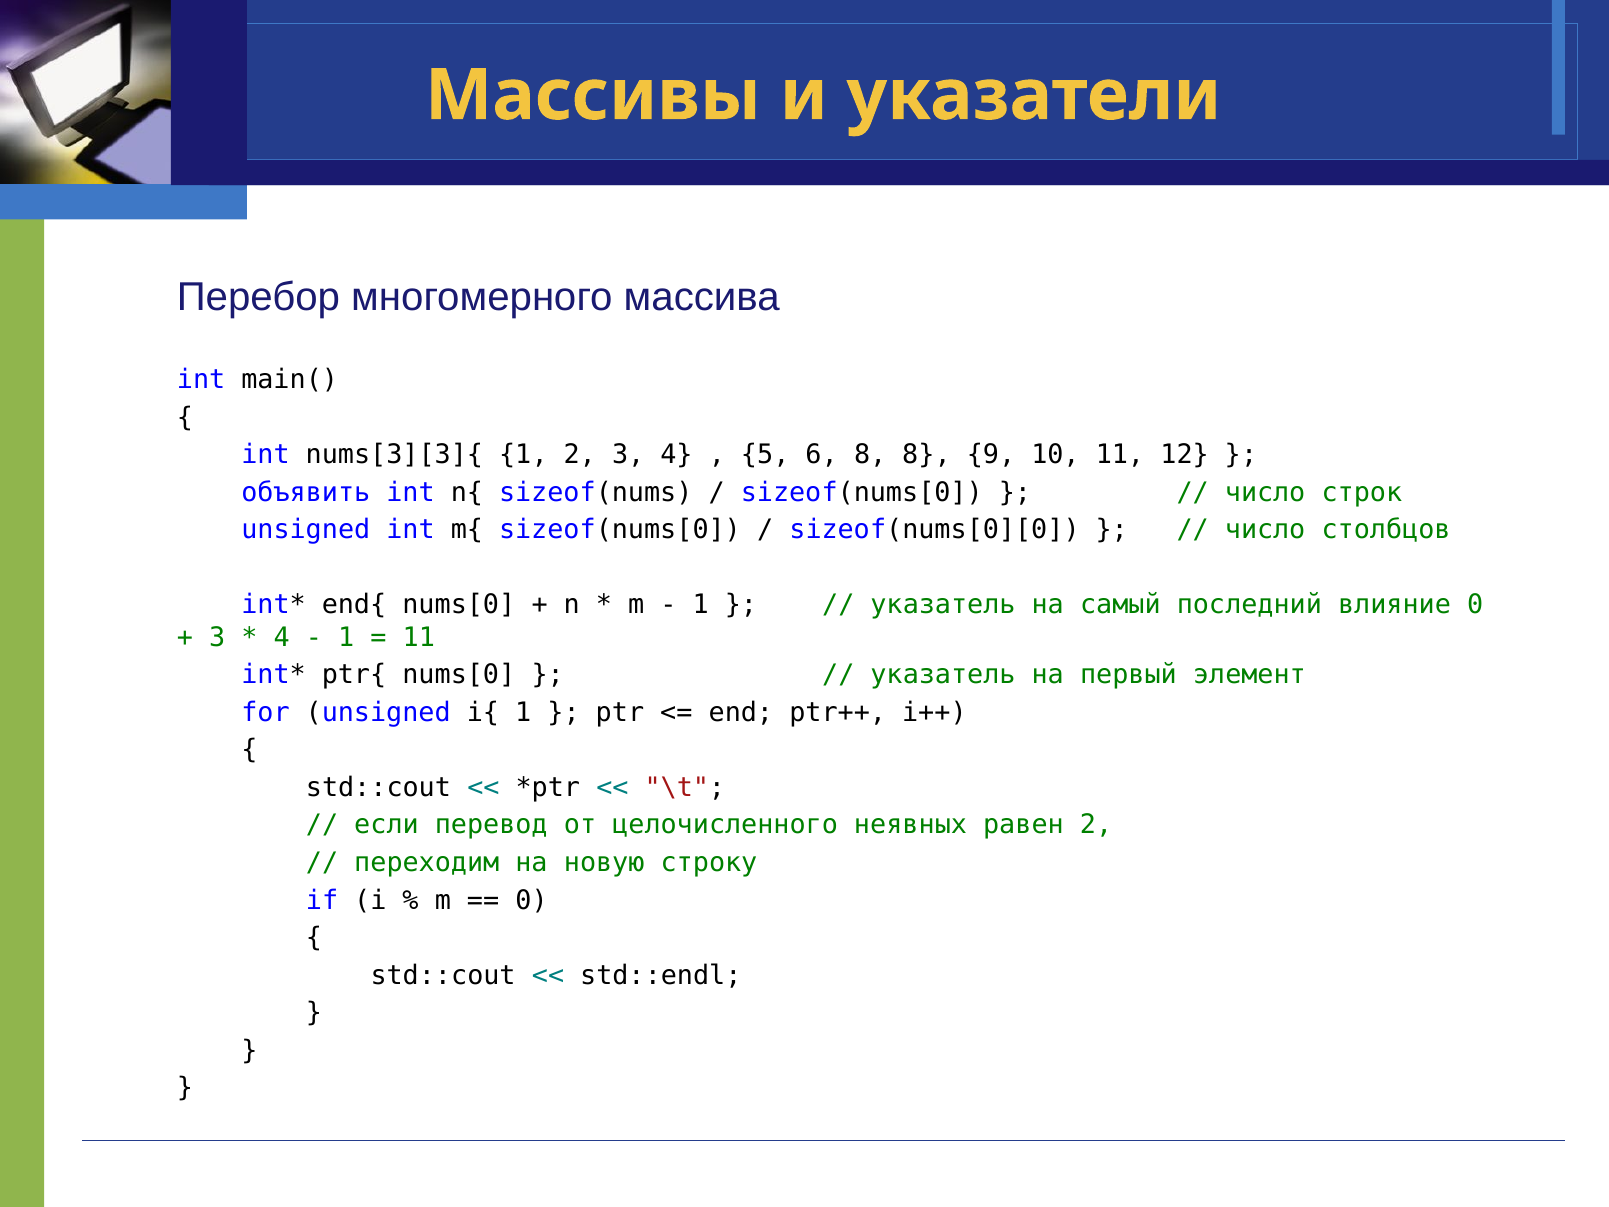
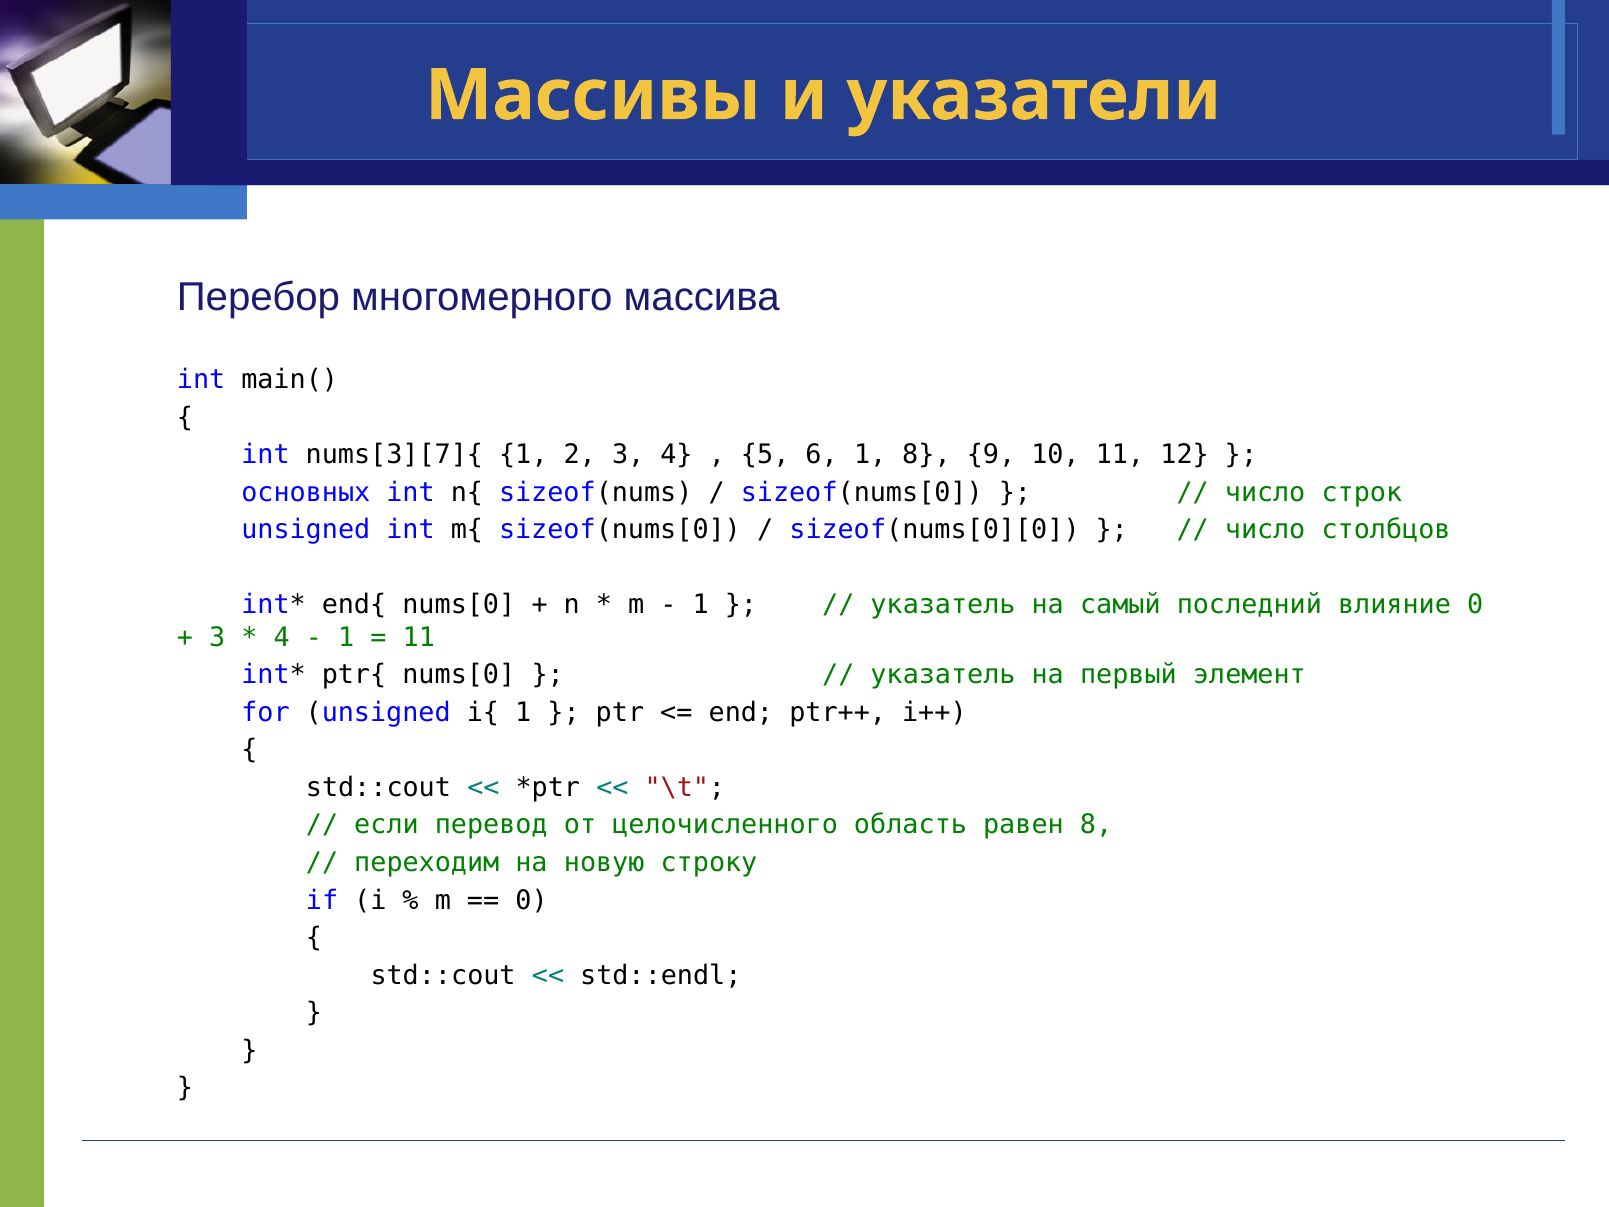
nums[3][3]{: nums[3][3]{ -> nums[3][7]{
6 8: 8 -> 1
объявить: объявить -> основных
неявных: неявных -> область
равен 2: 2 -> 8
